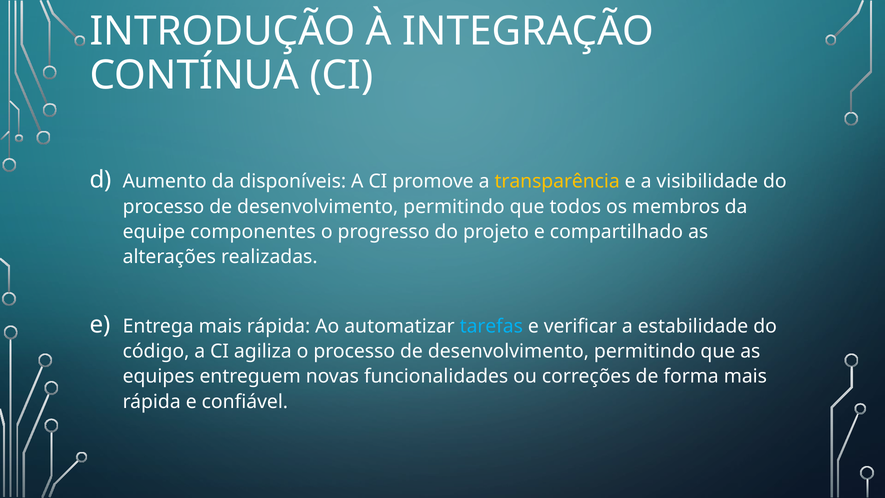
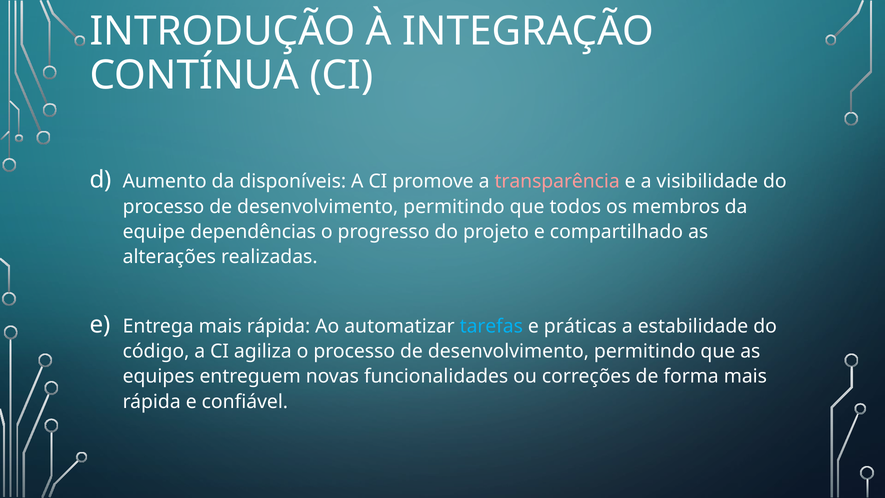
transparência colour: yellow -> pink
componentes: componentes -> dependências
verificar: verificar -> práticas
